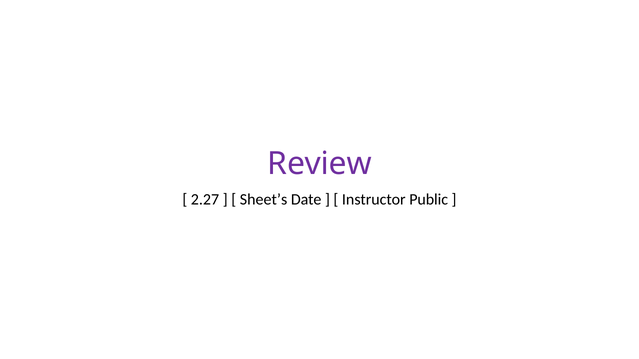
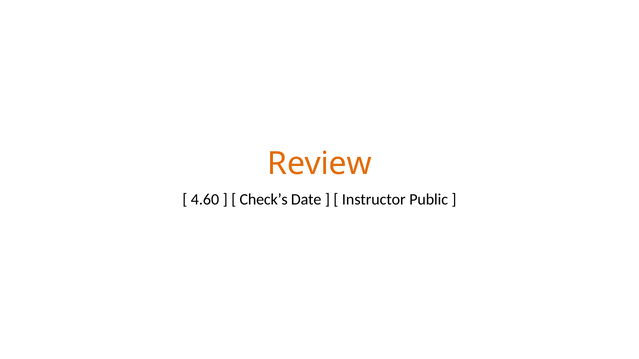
Review colour: purple -> orange
2.27: 2.27 -> 4.60
Sheet’s: Sheet’s -> Check’s
